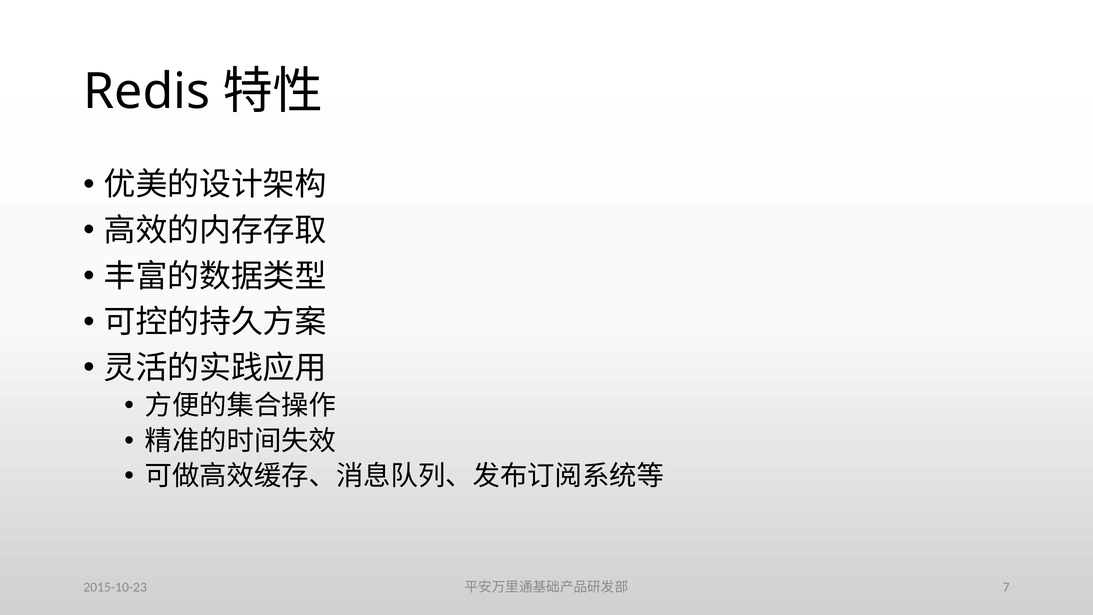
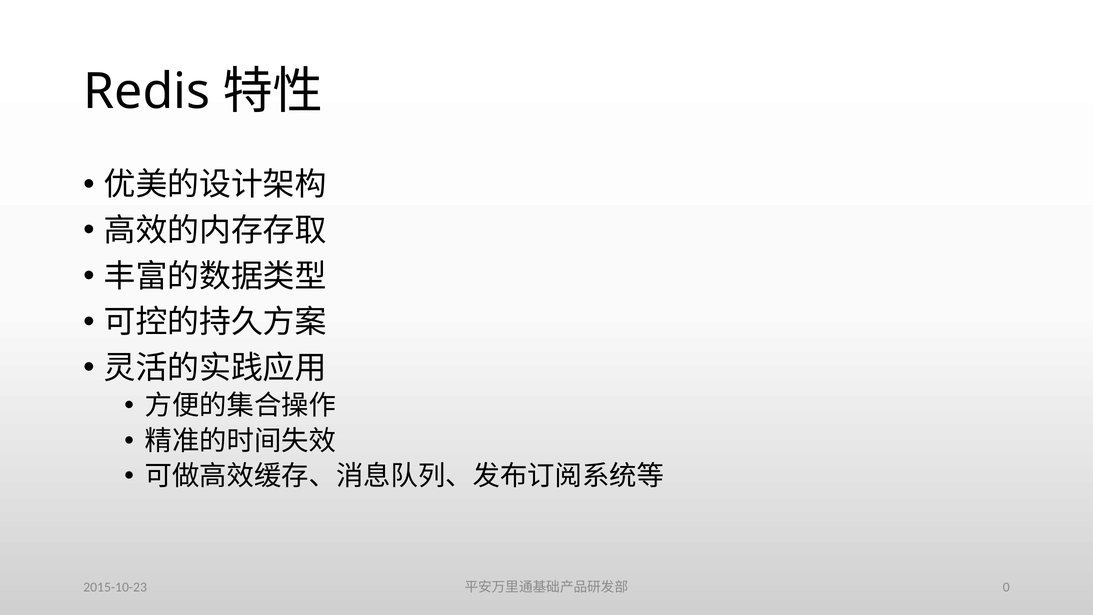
7: 7 -> 0
